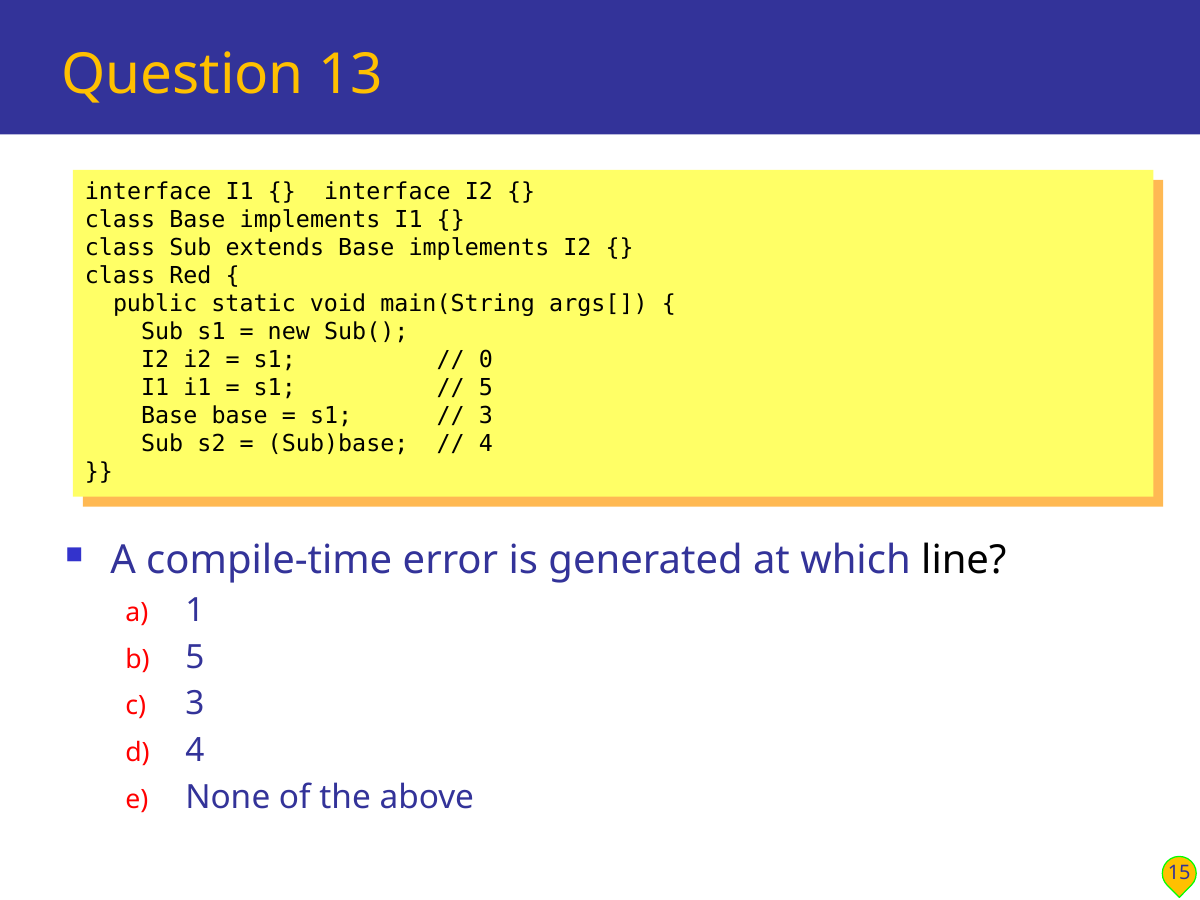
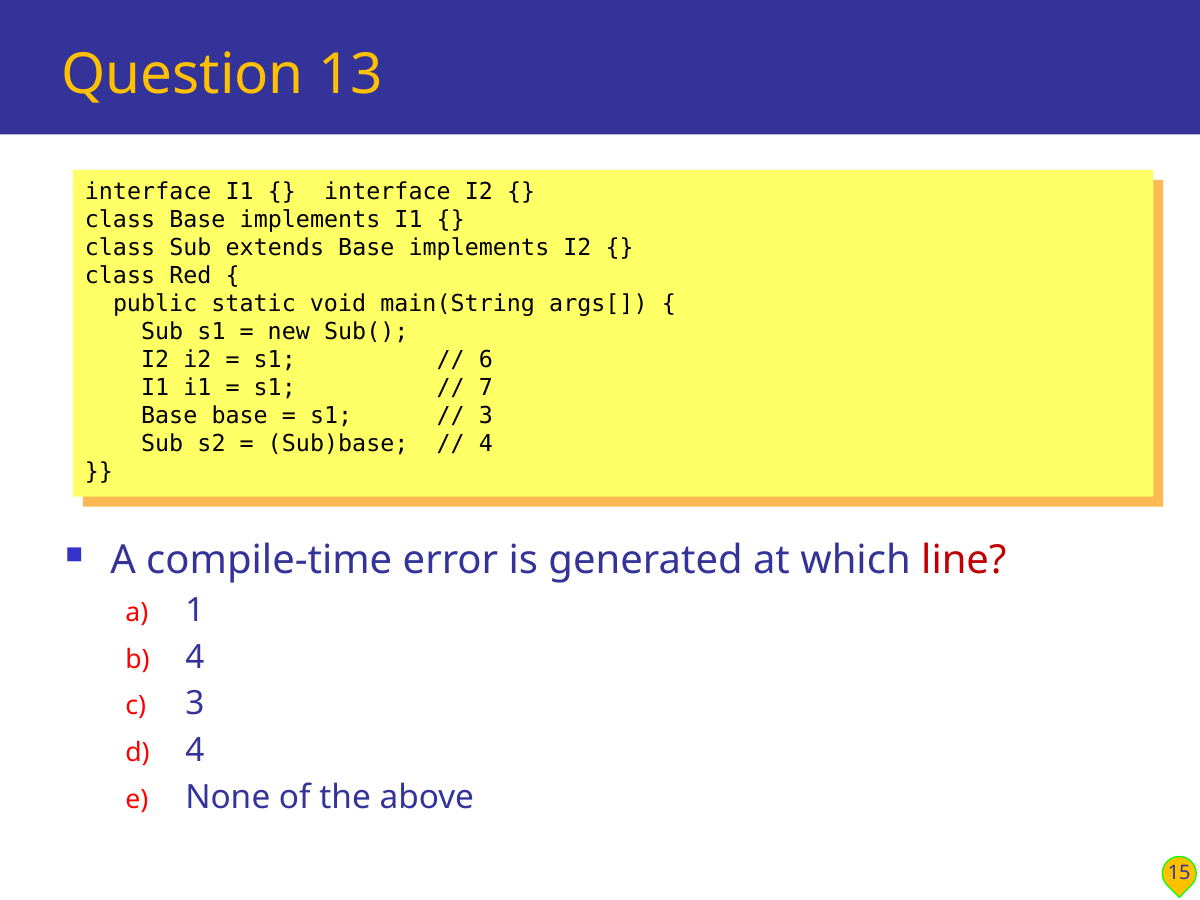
0: 0 -> 6
5 at (486, 388): 5 -> 7
line colour: black -> red
5 at (195, 657): 5 -> 4
